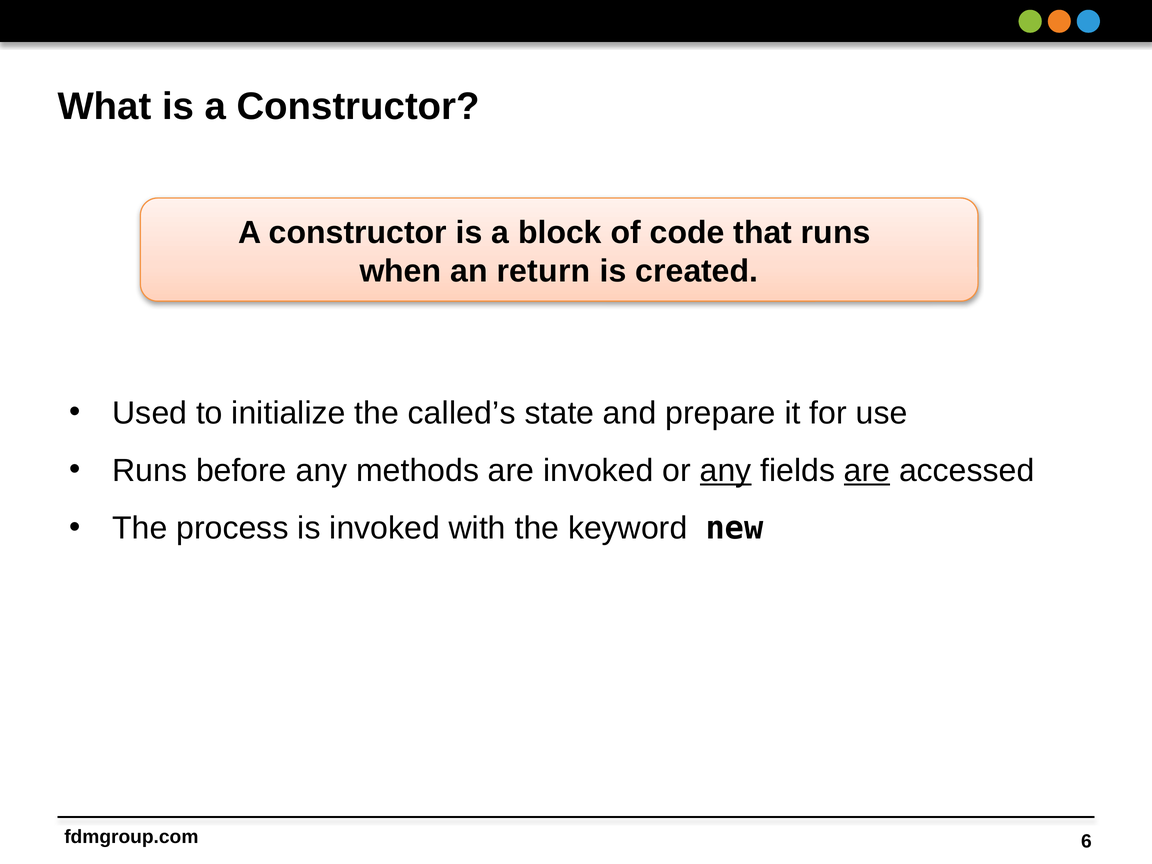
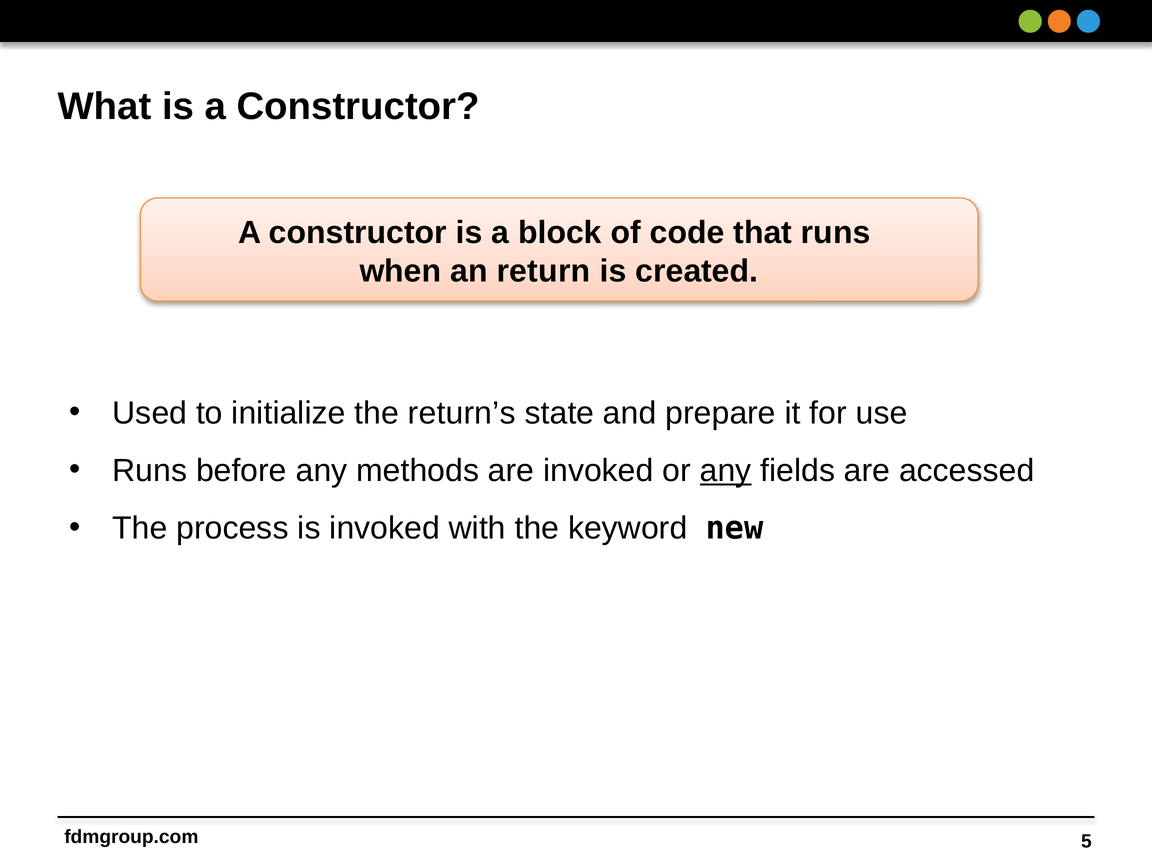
called’s: called’s -> return’s
are at (867, 471) underline: present -> none
6: 6 -> 5
